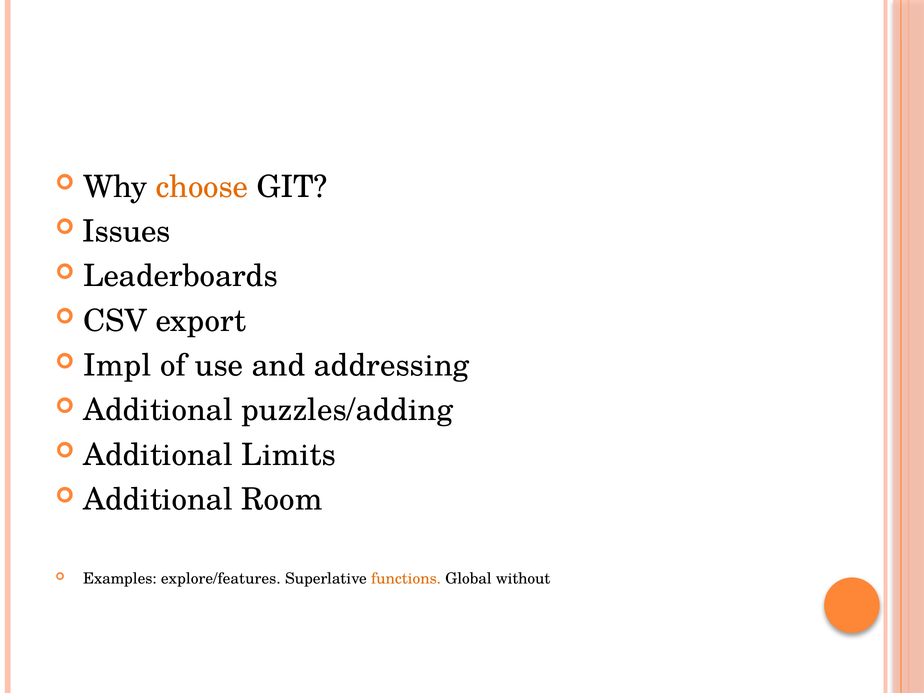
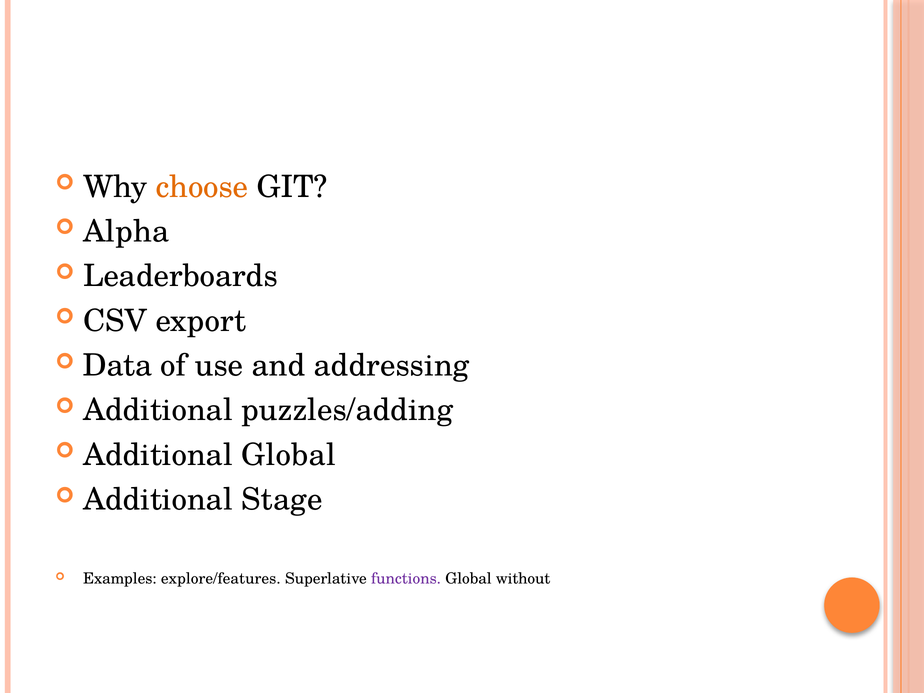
Issues: Issues -> Alpha
Impl: Impl -> Data
Additional Limits: Limits -> Global
Room: Room -> Stage
functions colour: orange -> purple
